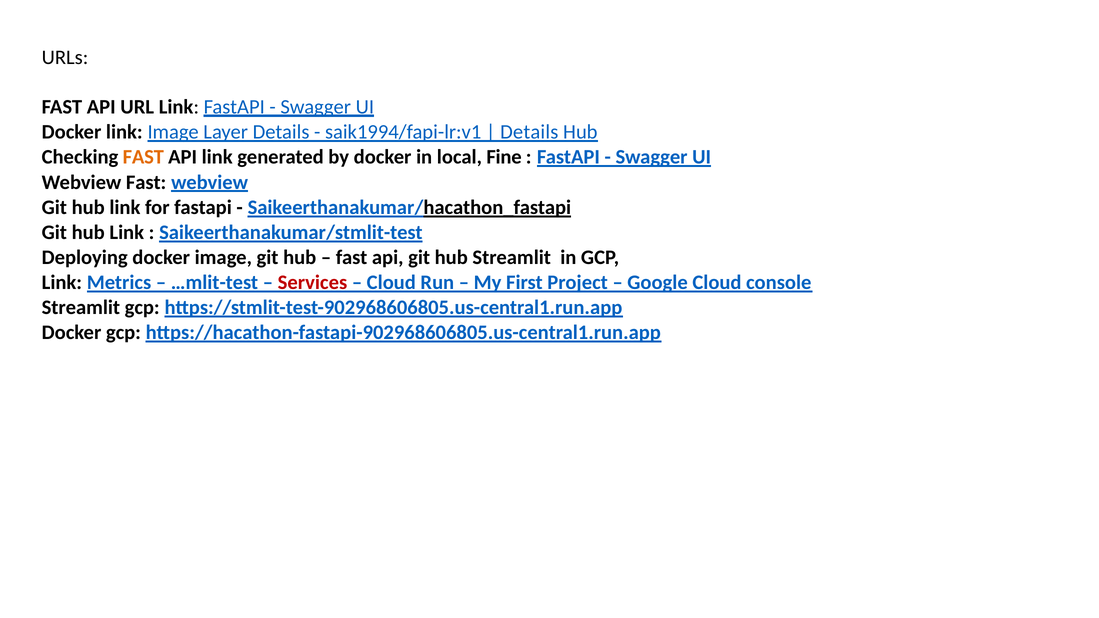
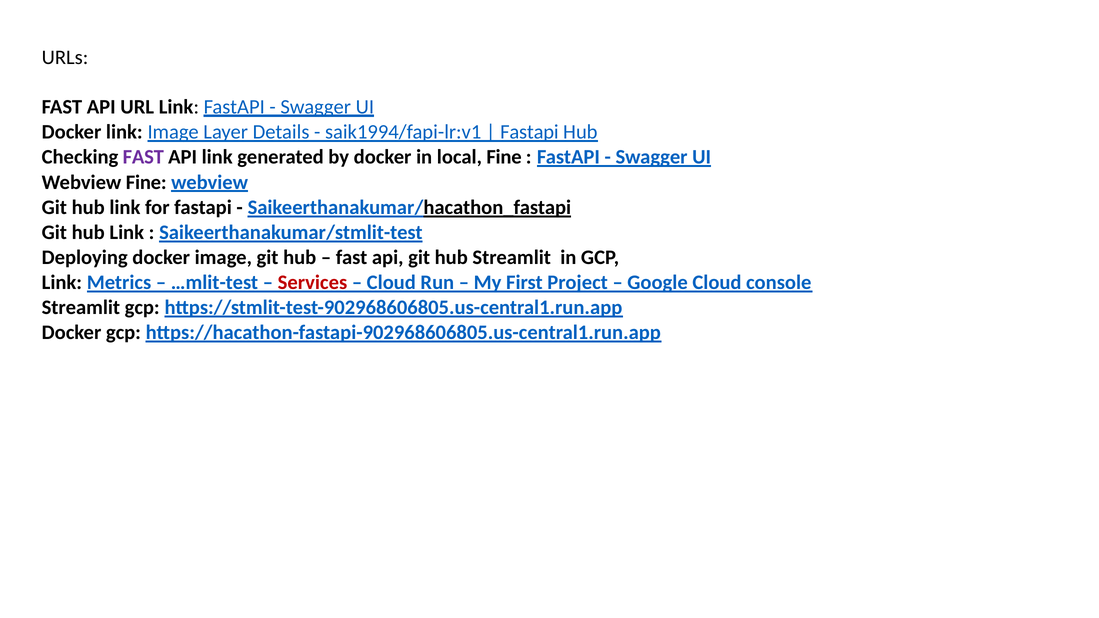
Details at (529, 132): Details -> Fastapi
FAST at (143, 157) colour: orange -> purple
Webview Fast: Fast -> Fine
